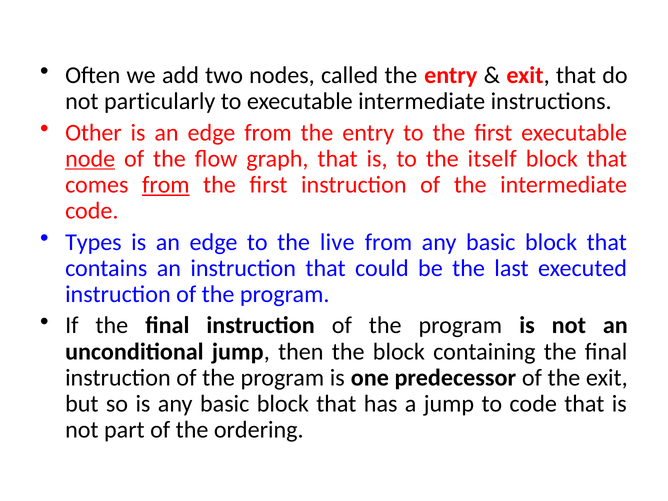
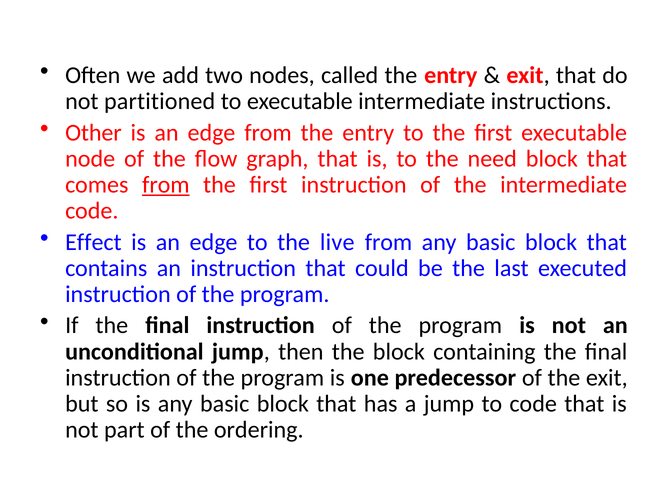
particularly: particularly -> partitioned
node underline: present -> none
itself: itself -> need
Types: Types -> Effect
